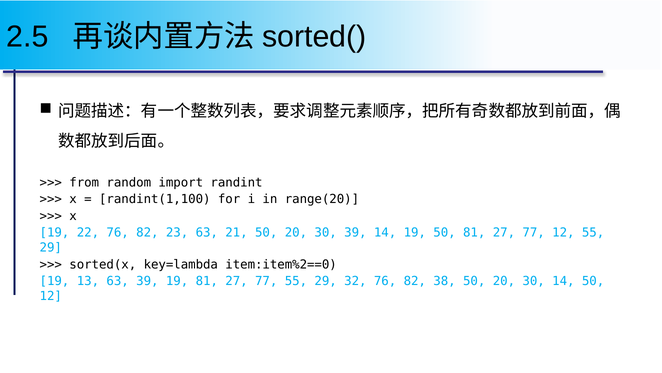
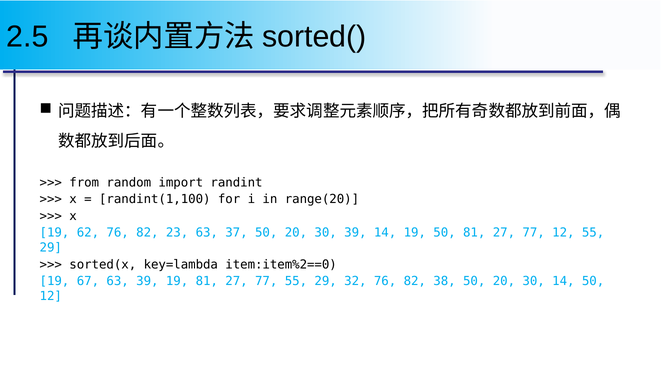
22: 22 -> 62
21: 21 -> 37
13: 13 -> 67
